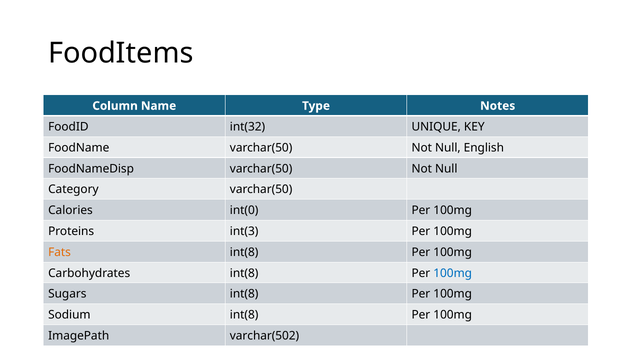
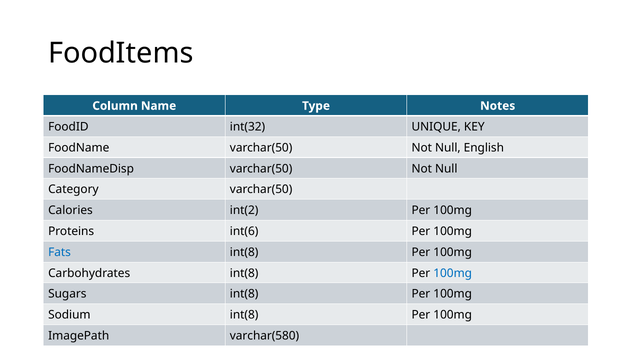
int(0: int(0 -> int(2
int(3: int(3 -> int(6
Fats colour: orange -> blue
varchar(502: varchar(502 -> varchar(580
